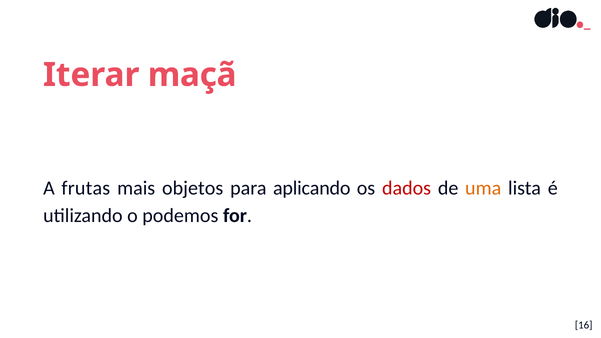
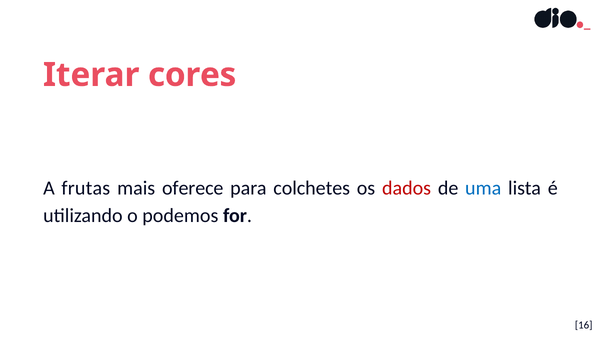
maçã: maçã -> cores
objetos: objetos -> oferece
aplicando: aplicando -> colchetes
uma colour: orange -> blue
